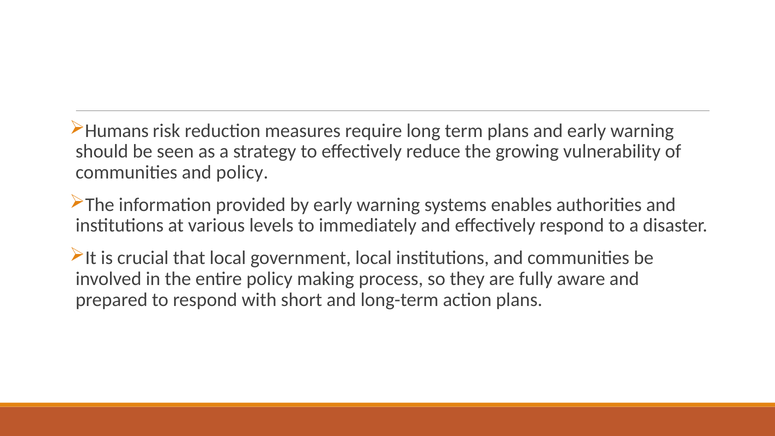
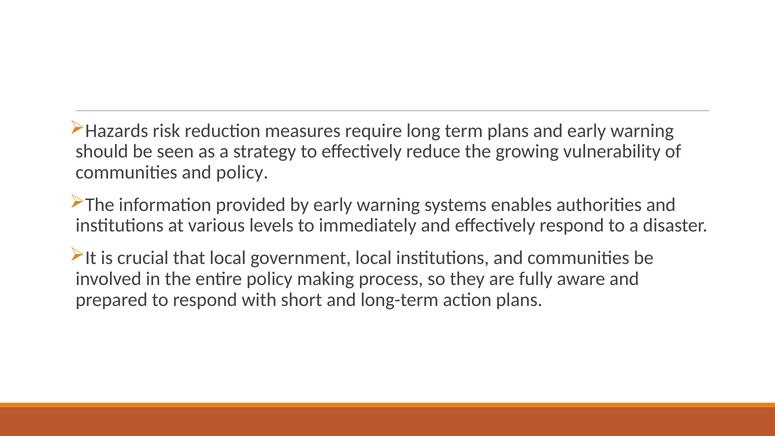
Humans: Humans -> Hazards
